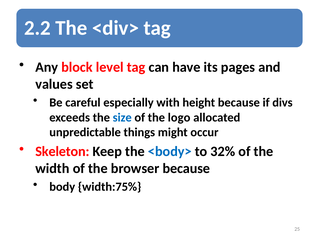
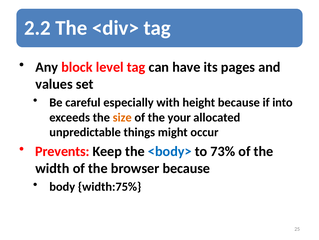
divs: divs -> into
size colour: blue -> orange
logo: logo -> your
Skeleton: Skeleton -> Prevents
32%: 32% -> 73%
